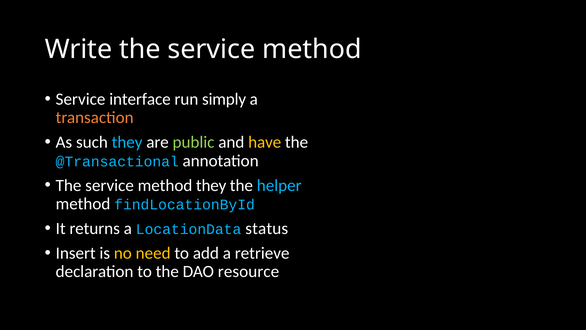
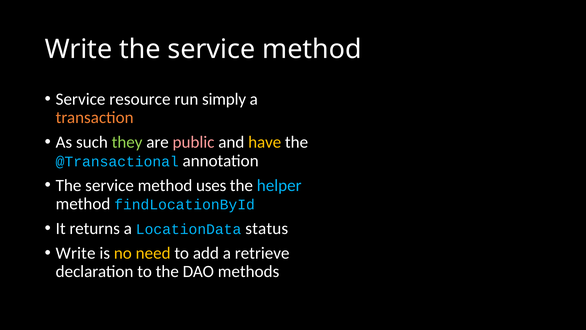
interface: interface -> resource
they at (127, 142) colour: light blue -> light green
public colour: light green -> pink
method they: they -> uses
Insert at (76, 253): Insert -> Write
resource: resource -> methods
